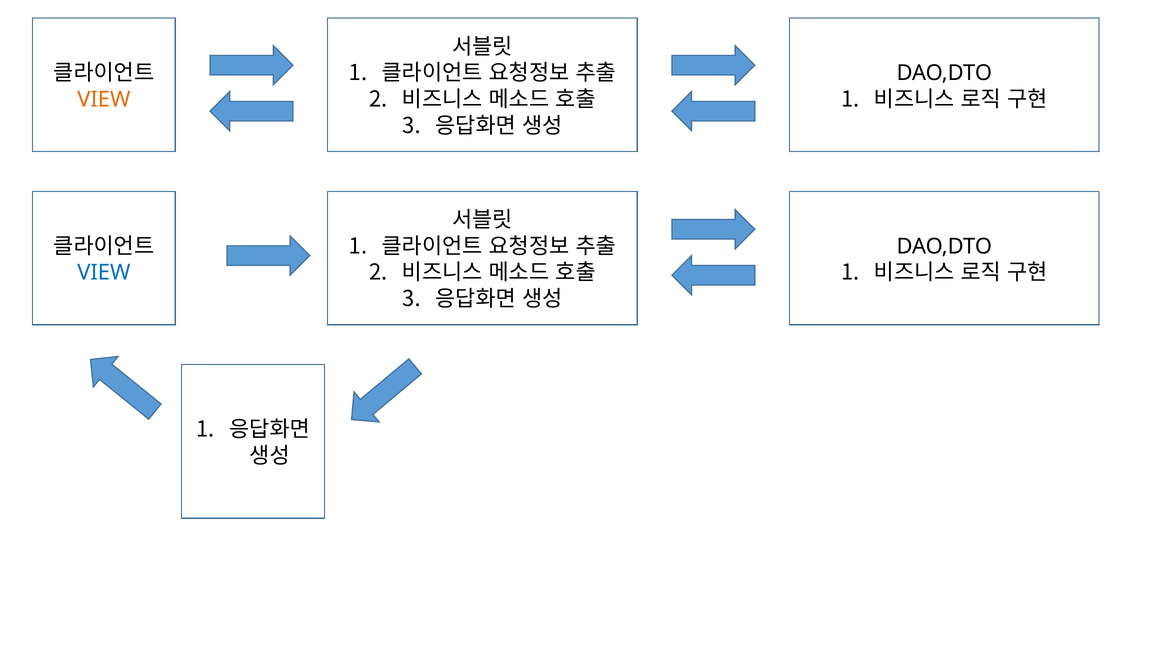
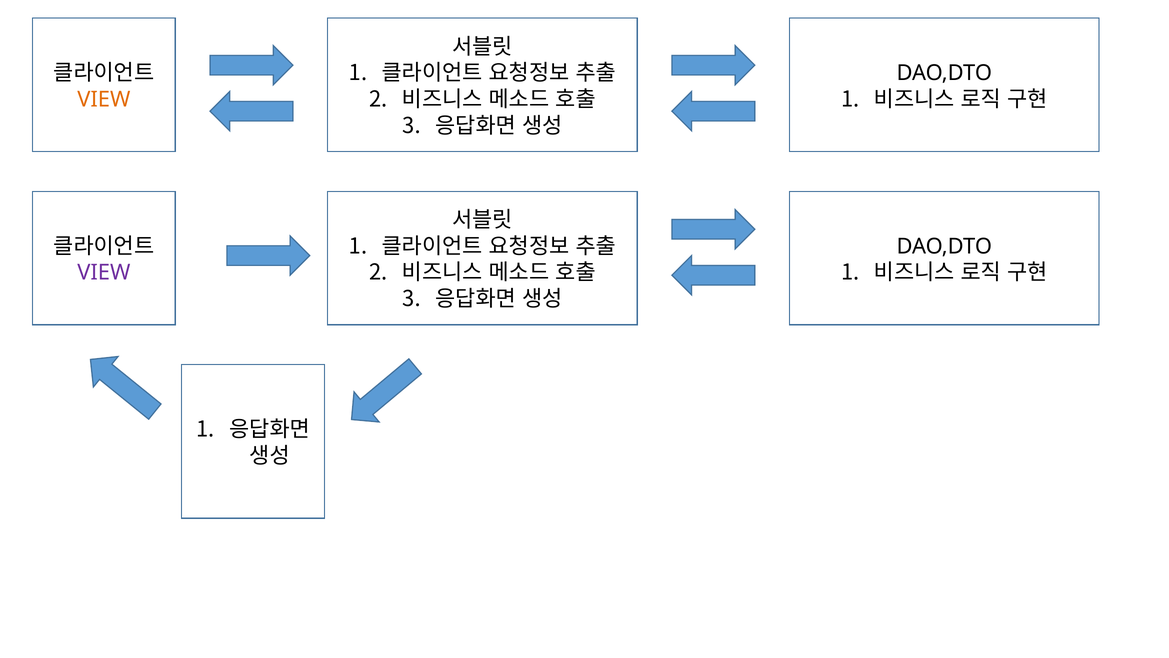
VIEW at (104, 273) colour: blue -> purple
